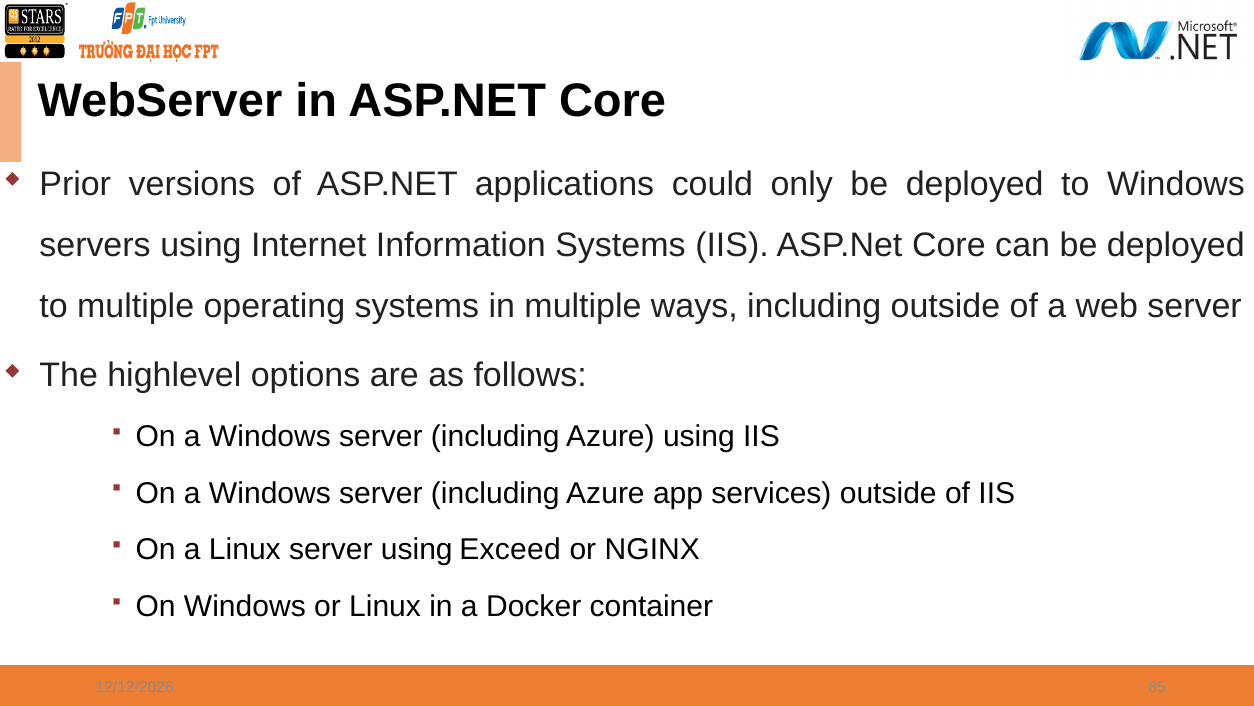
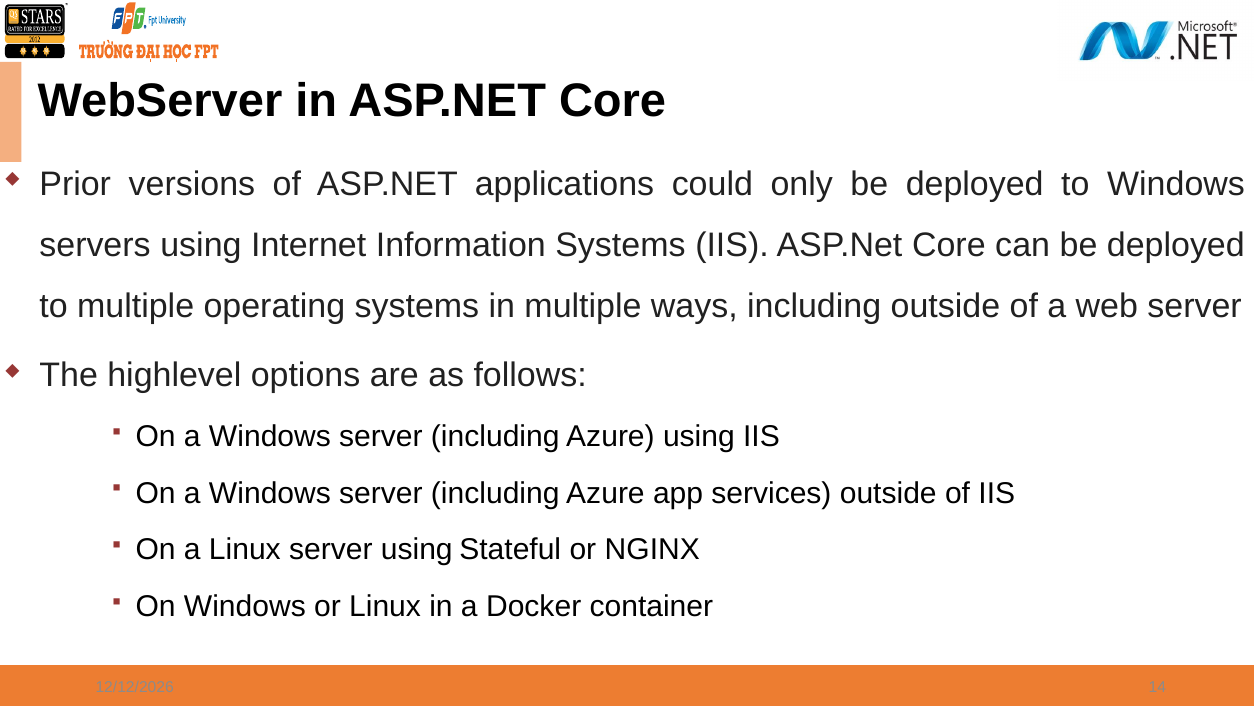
Exceed: Exceed -> Stateful
85: 85 -> 14
